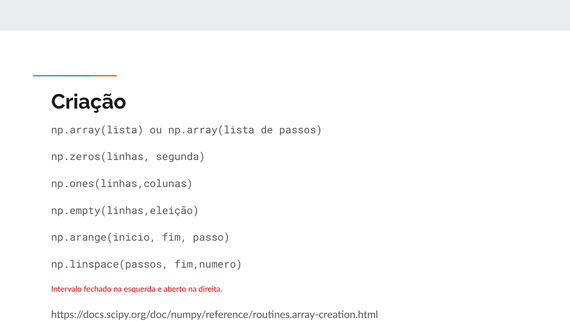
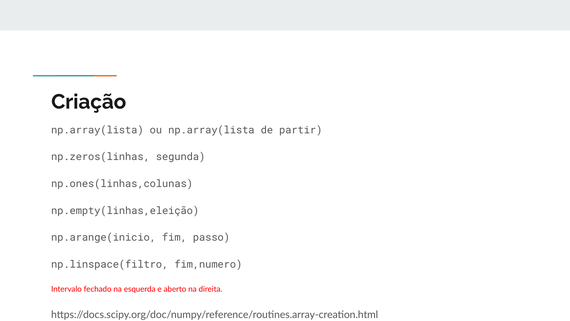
passos: passos -> partir
np.linspace(passos: np.linspace(passos -> np.linspace(filtro
